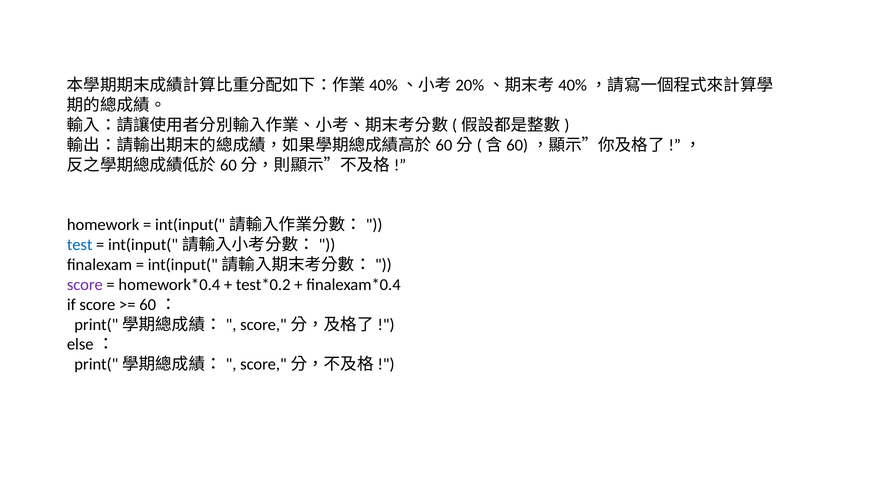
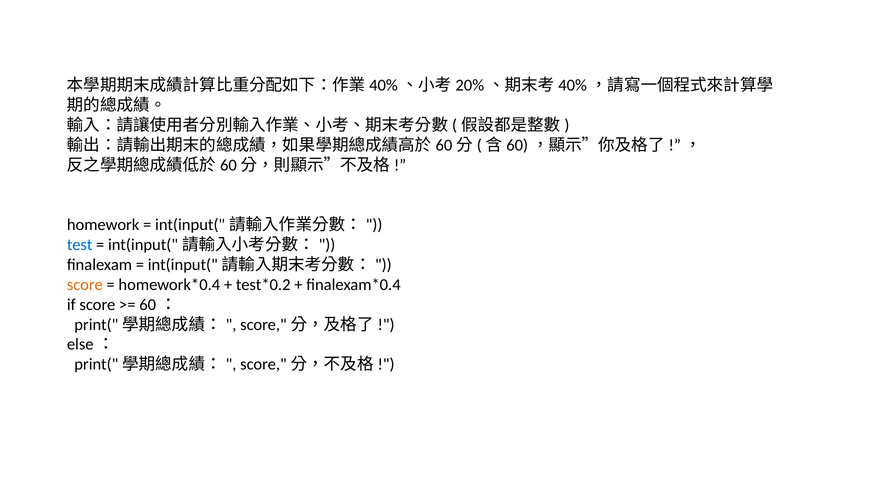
score at (85, 284) colour: purple -> orange
